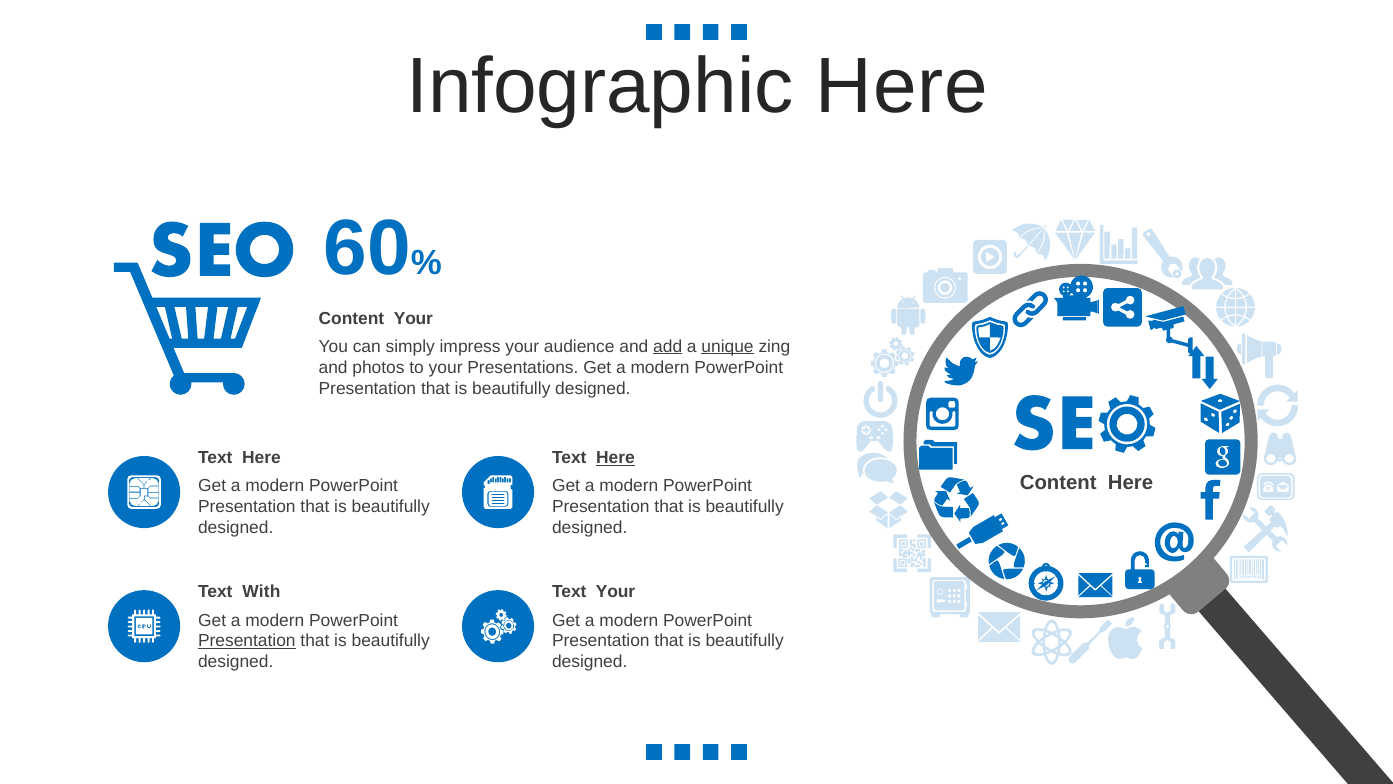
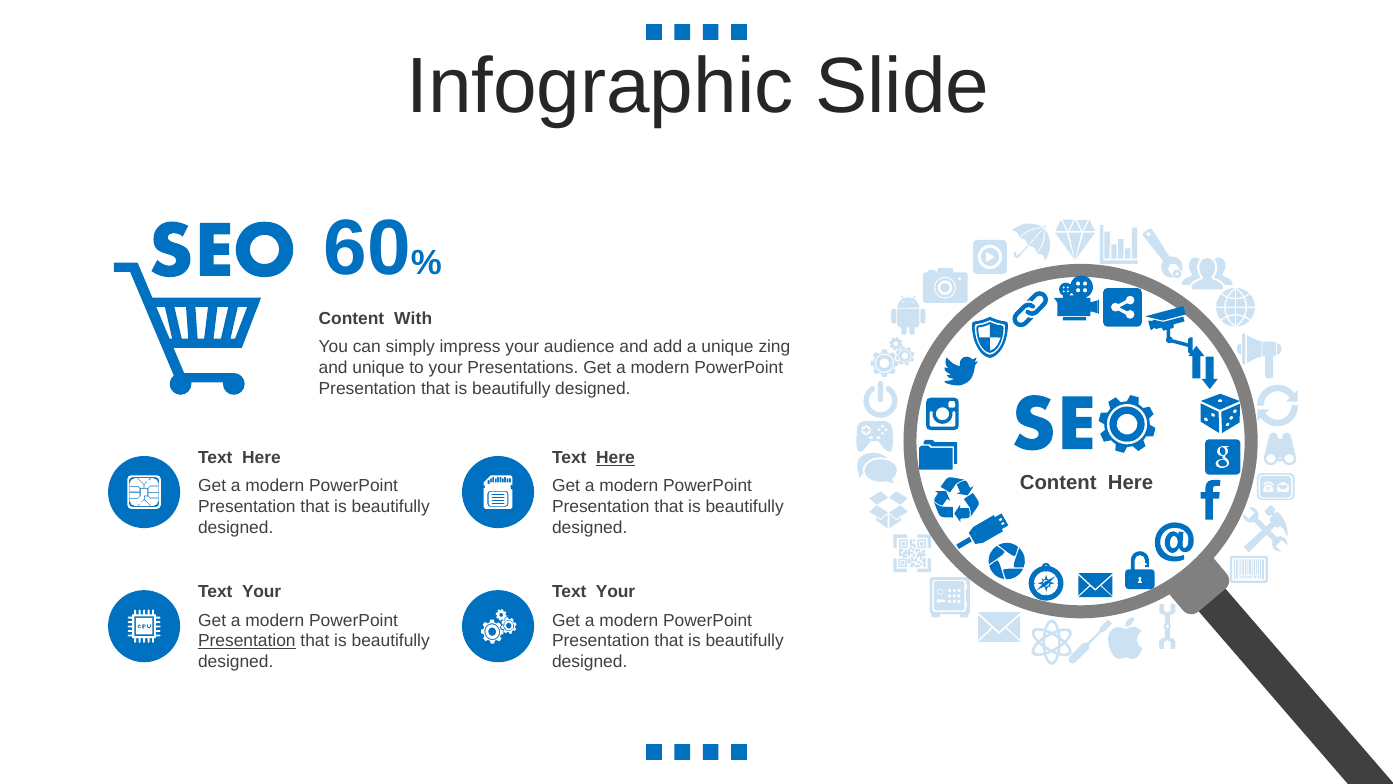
Infographic Here: Here -> Slide
Content Your: Your -> With
add underline: present -> none
unique at (728, 346) underline: present -> none
and photos: photos -> unique
With at (261, 592): With -> Your
